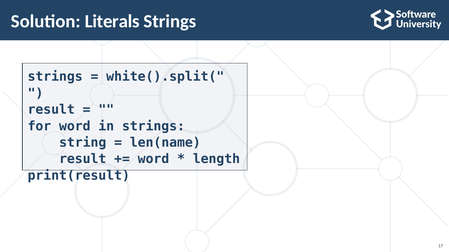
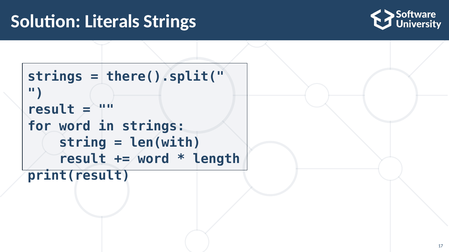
white().split(: white().split( -> there().split(
len(name: len(name -> len(with
